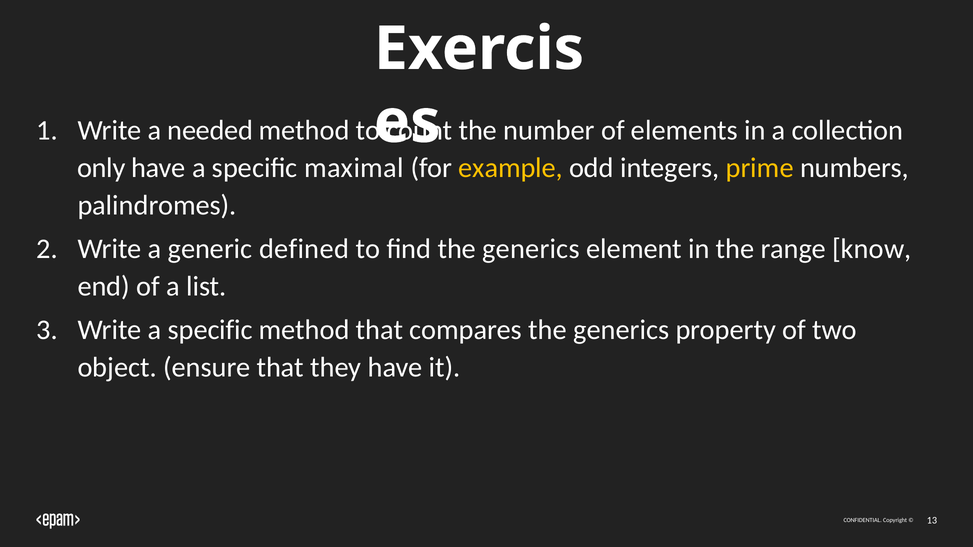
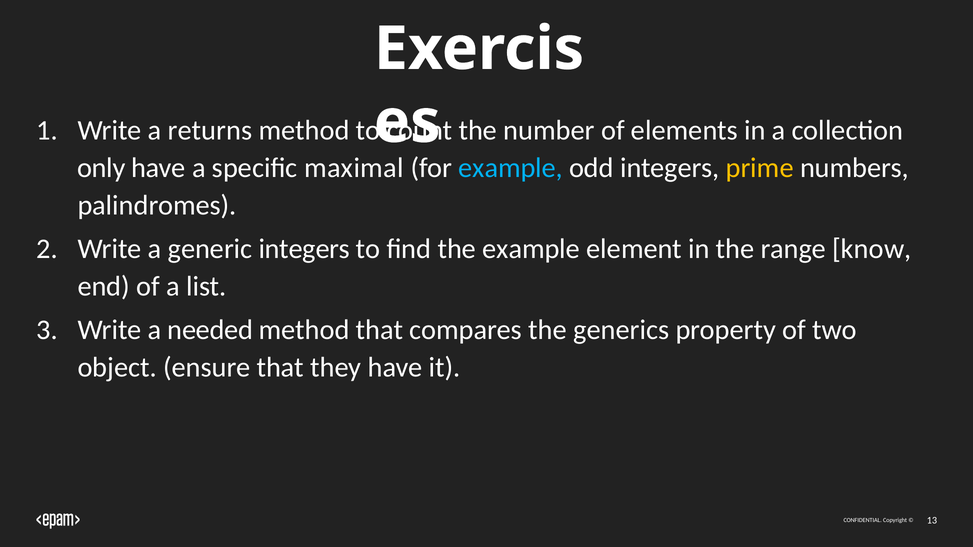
needed: needed -> returns
example at (511, 168) colour: yellow -> light blue
generic defined: defined -> integers
find the generics: generics -> example
Write a specific: specific -> needed
